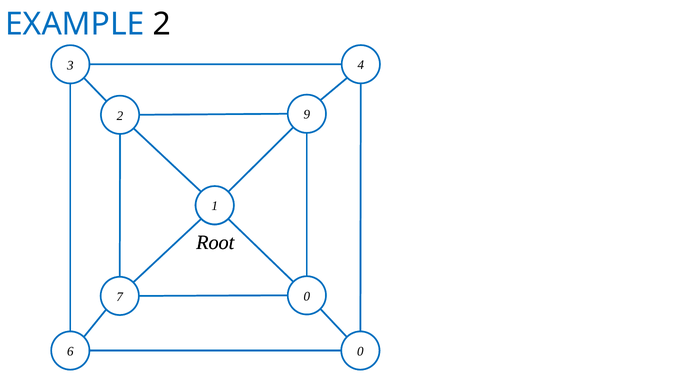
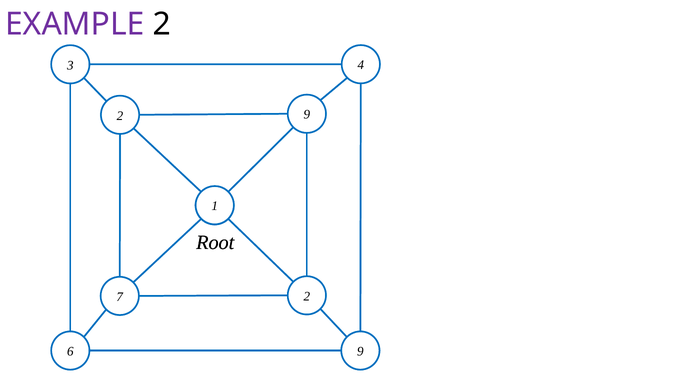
EXAMPLE colour: blue -> purple
7 0: 0 -> 2
6 0: 0 -> 9
